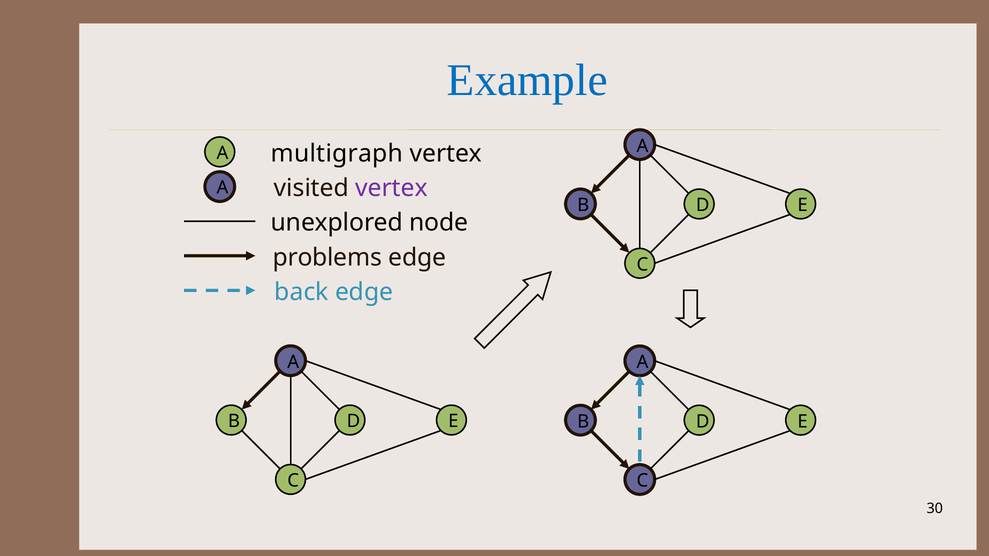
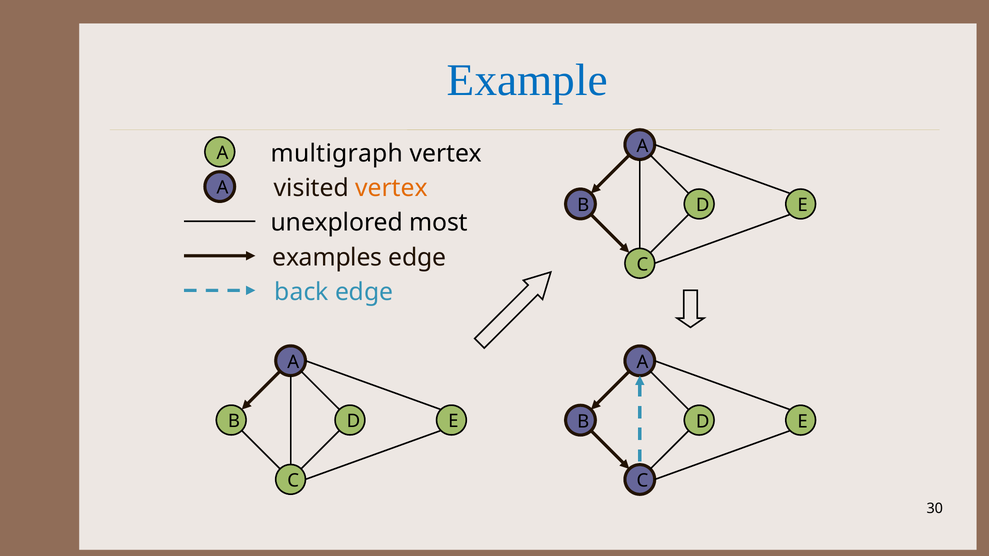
vertex at (392, 188) colour: purple -> orange
node: node -> most
problems: problems -> examples
